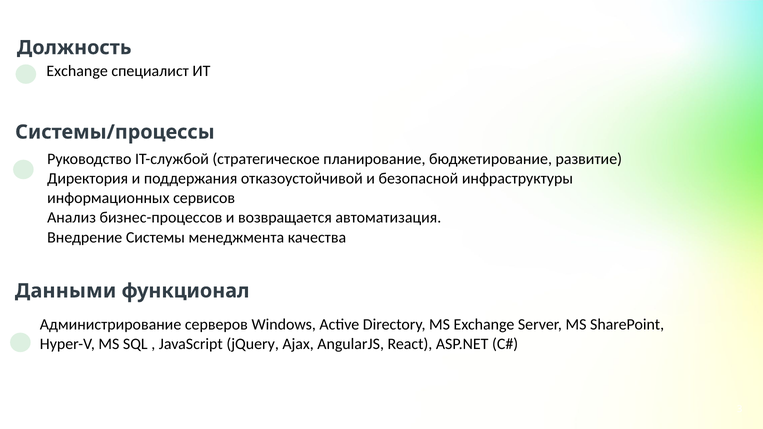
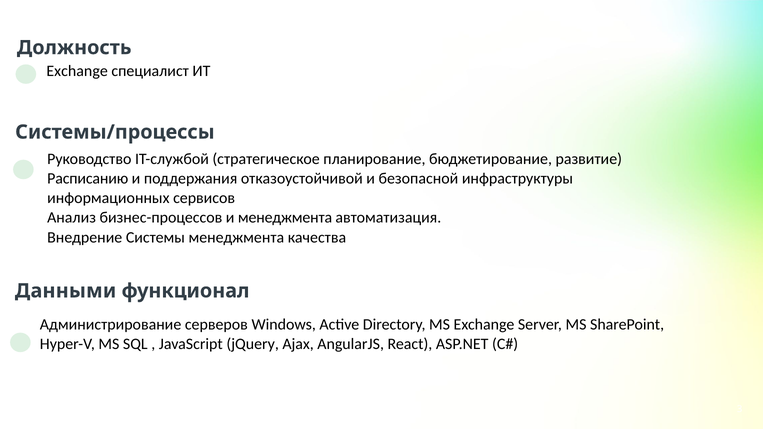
Директория: Директория -> Расписанию
и возвращается: возвращается -> менеджмента
